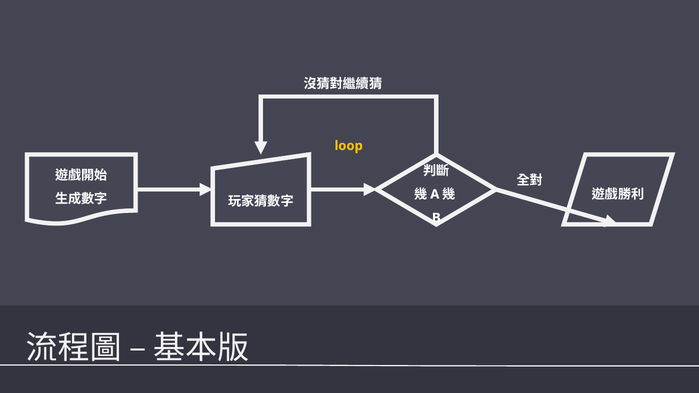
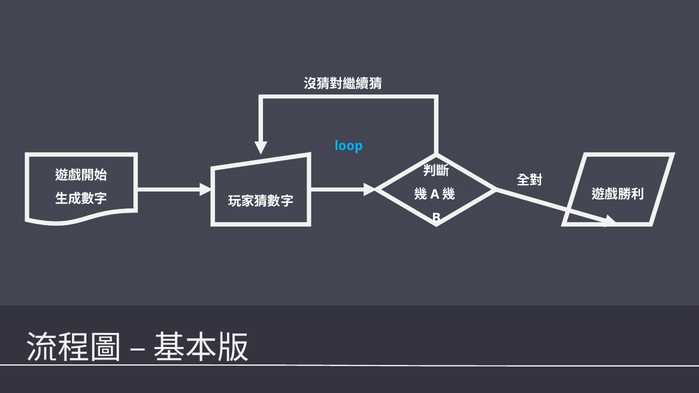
loop colour: yellow -> light blue
